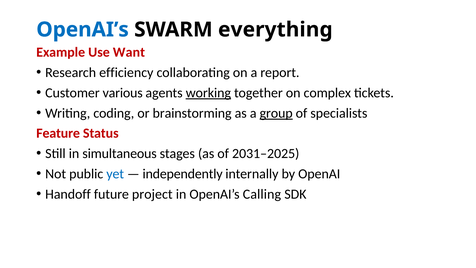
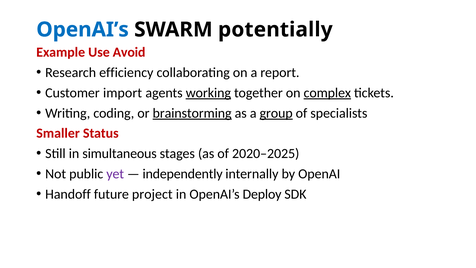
everything: everything -> potentially
Want: Want -> Avoid
various: various -> import
complex underline: none -> present
brainstorming underline: none -> present
Feature: Feature -> Smaller
2031–2025: 2031–2025 -> 2020–2025
yet colour: blue -> purple
Calling: Calling -> Deploy
